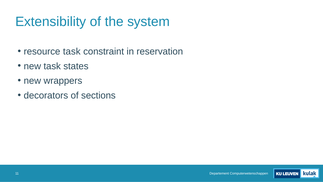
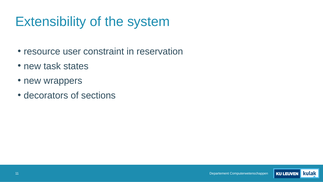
resource task: task -> user
